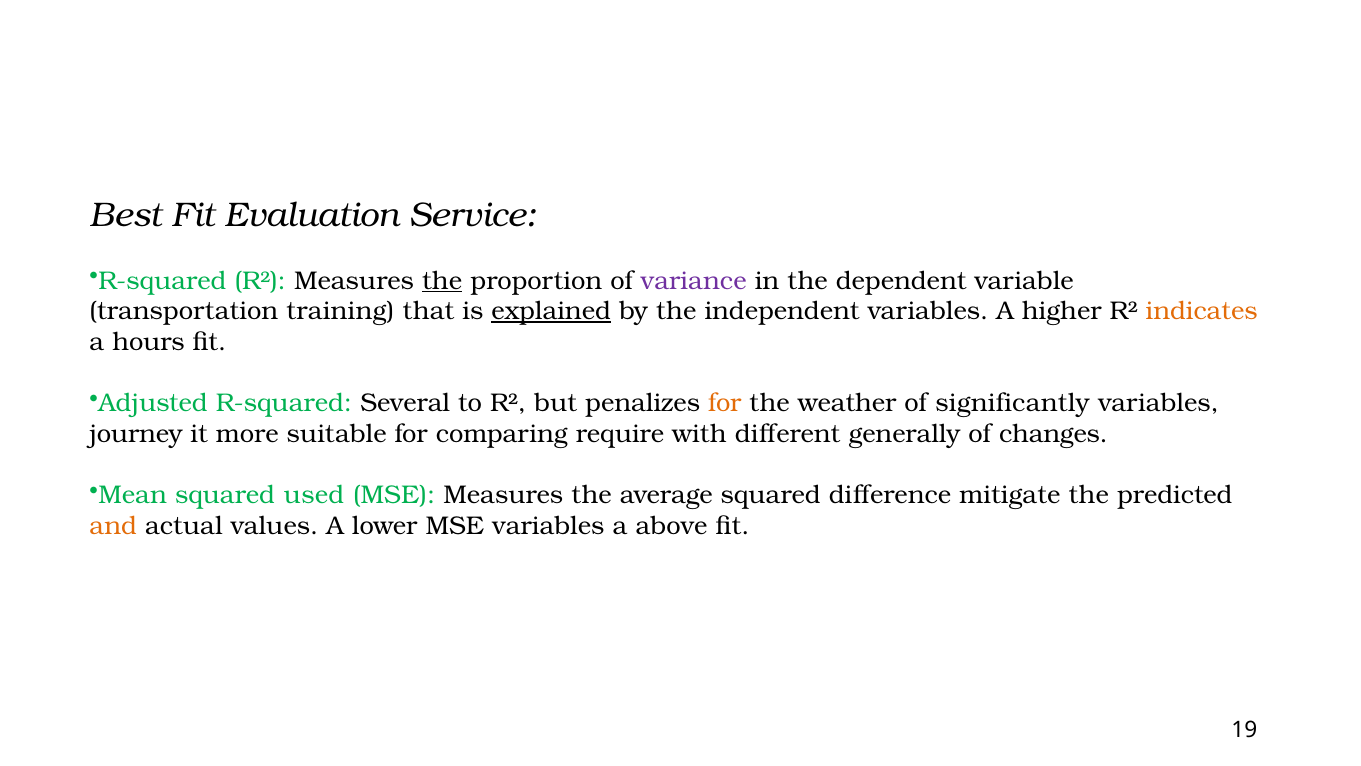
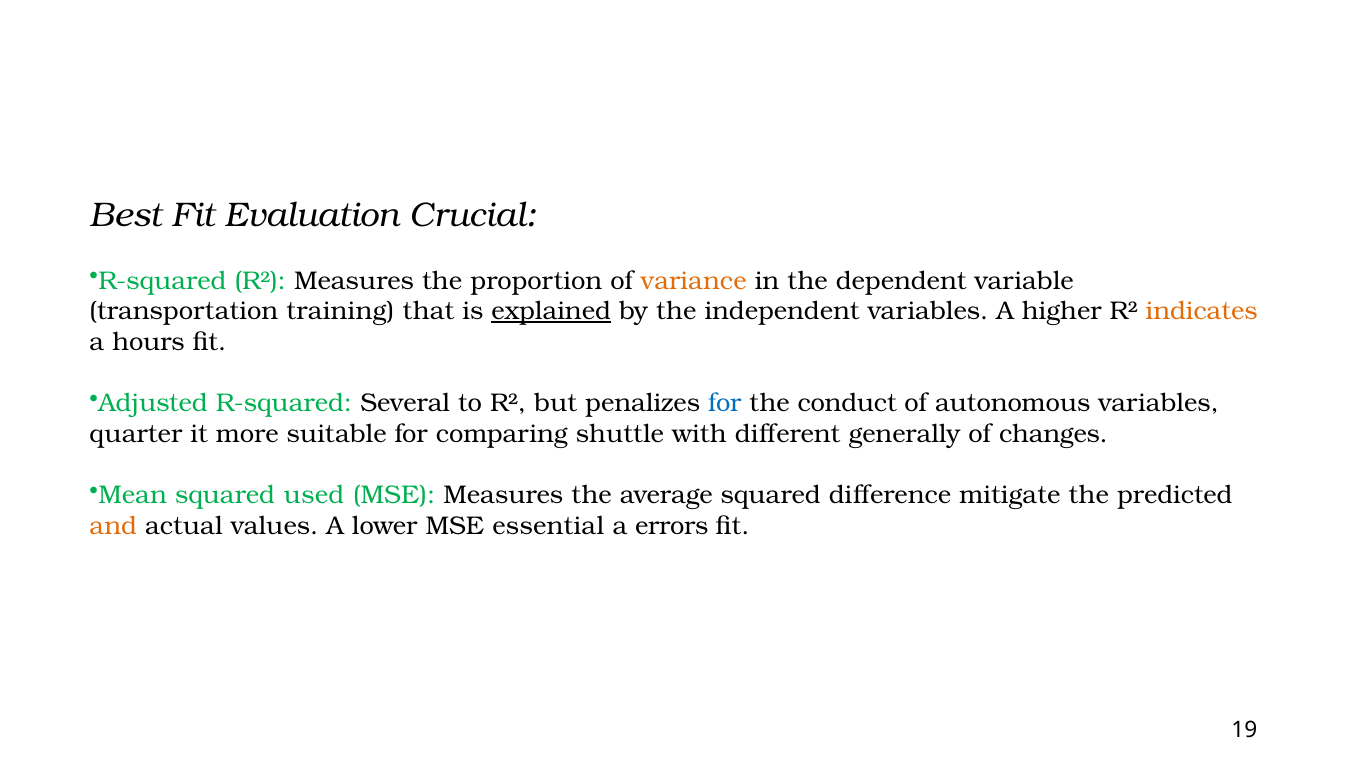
Service: Service -> Crucial
the at (442, 280) underline: present -> none
variance colour: purple -> orange
for at (725, 403) colour: orange -> blue
weather: weather -> conduct
significantly: significantly -> autonomous
journey: journey -> quarter
require: require -> shuttle
MSE variables: variables -> essential
above: above -> errors
